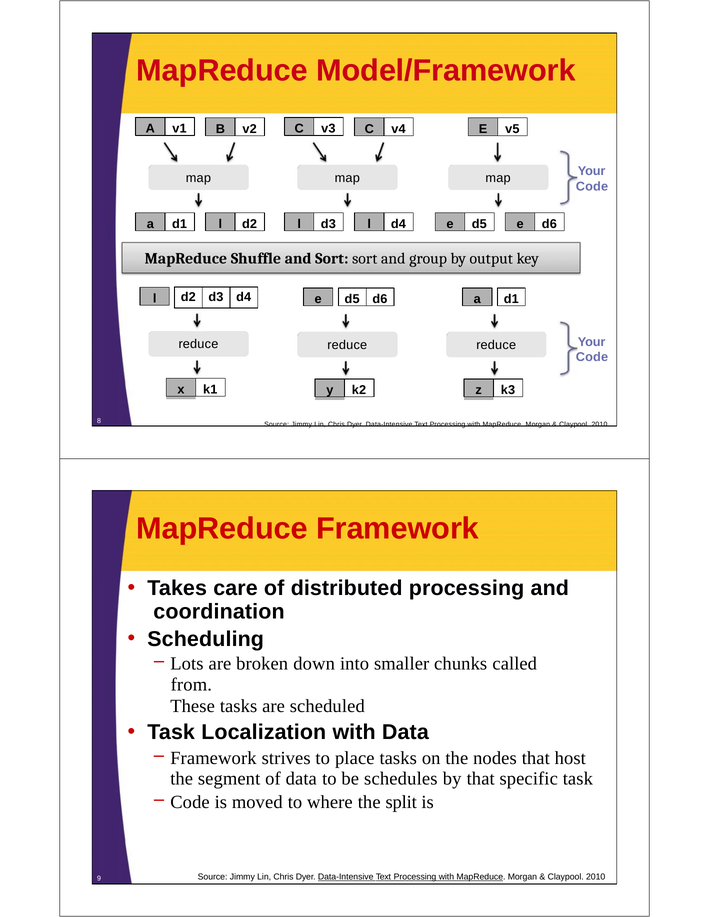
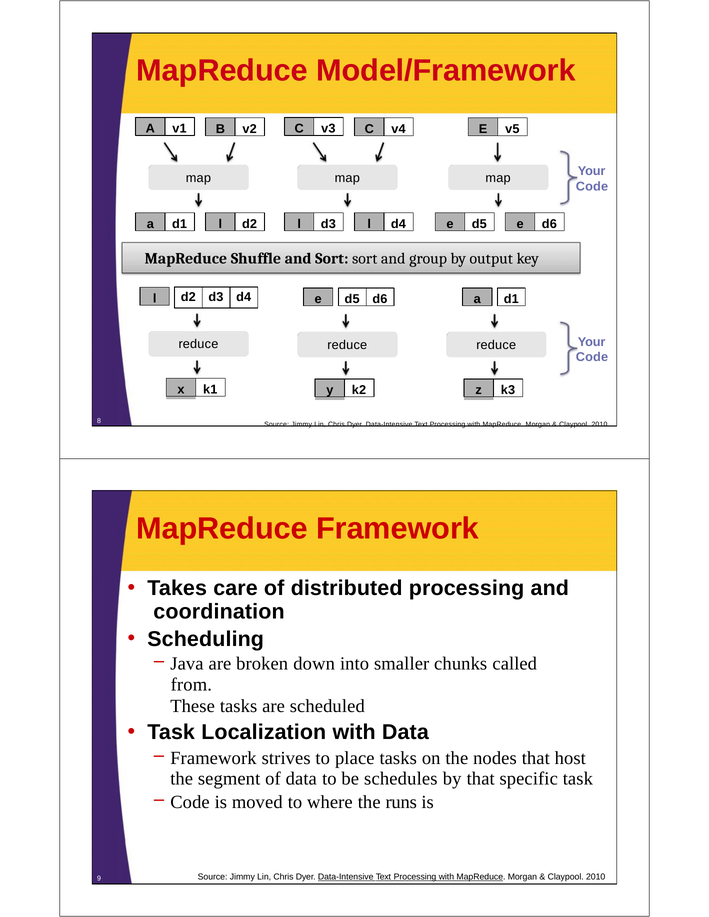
Lots: Lots -> Java
split: split -> runs
